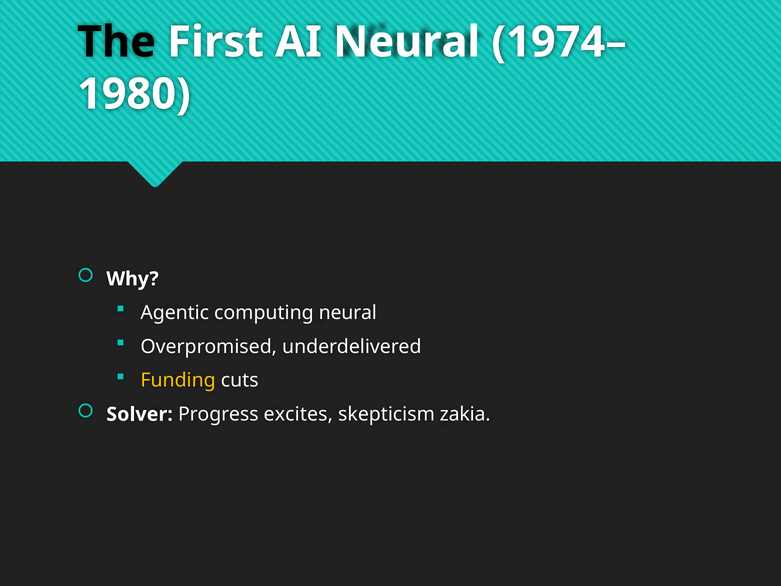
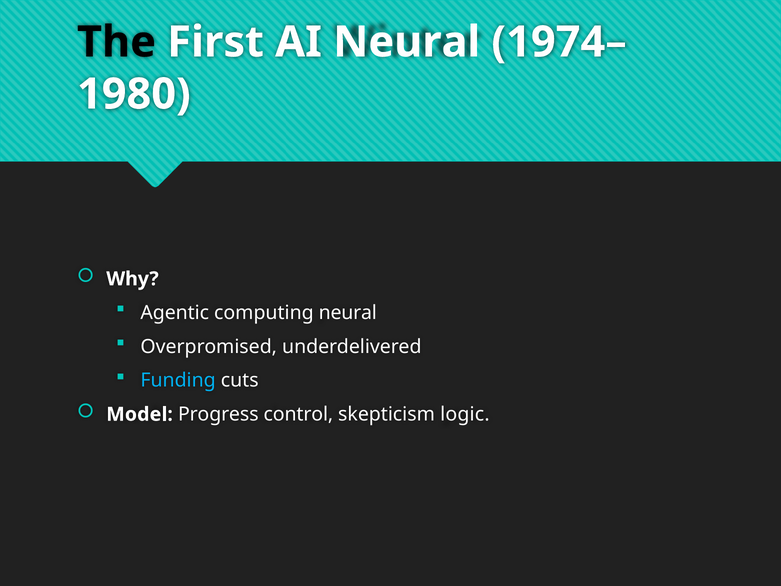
Funding colour: yellow -> light blue
Solver: Solver -> Model
excites: excites -> control
zakia: zakia -> logic
